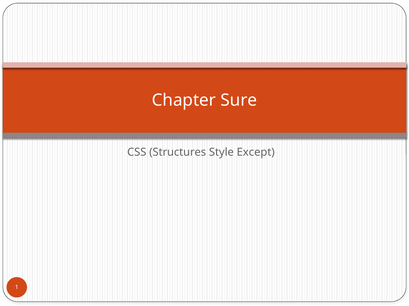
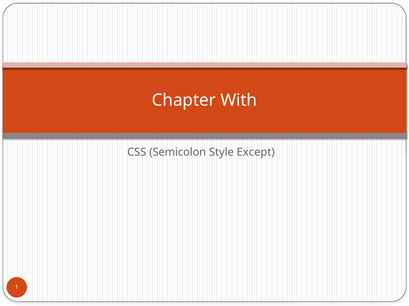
Sure: Sure -> With
Structures: Structures -> Semicolon
